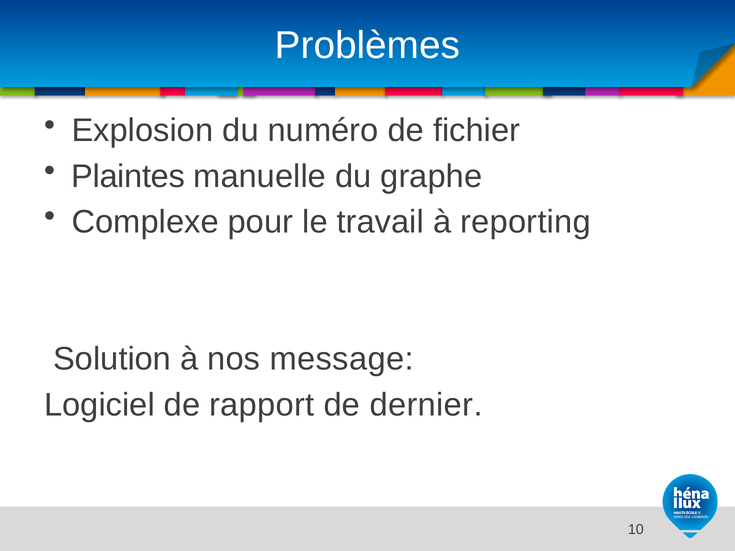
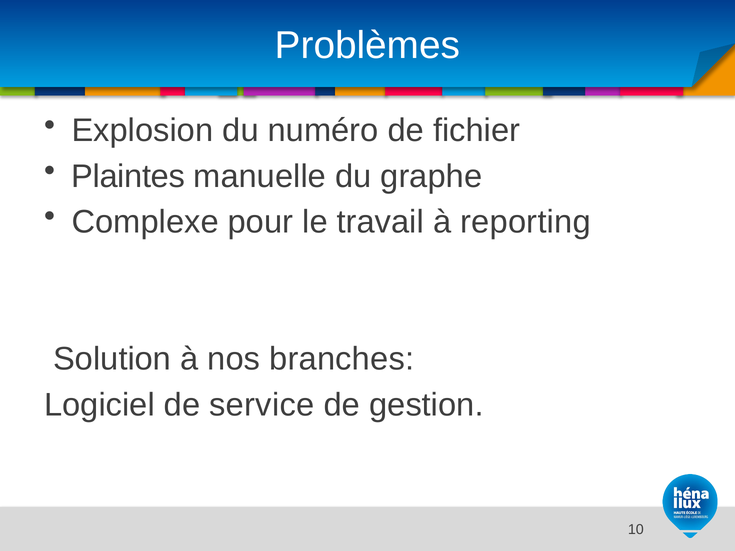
message: message -> branches
rapport: rapport -> service
dernier: dernier -> gestion
